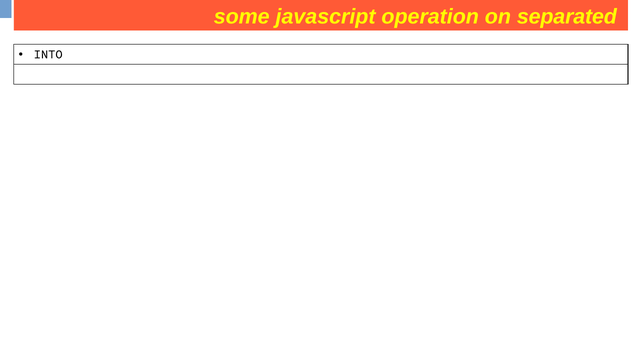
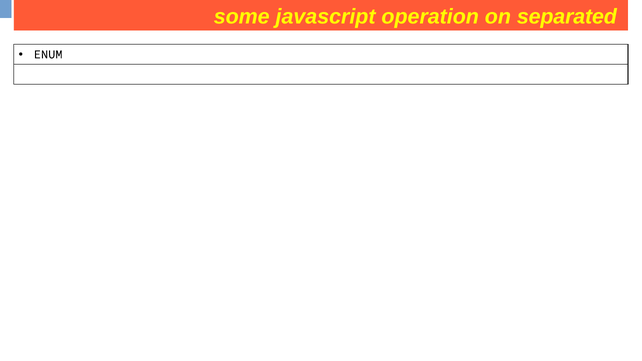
INTO: INTO -> ENUM
